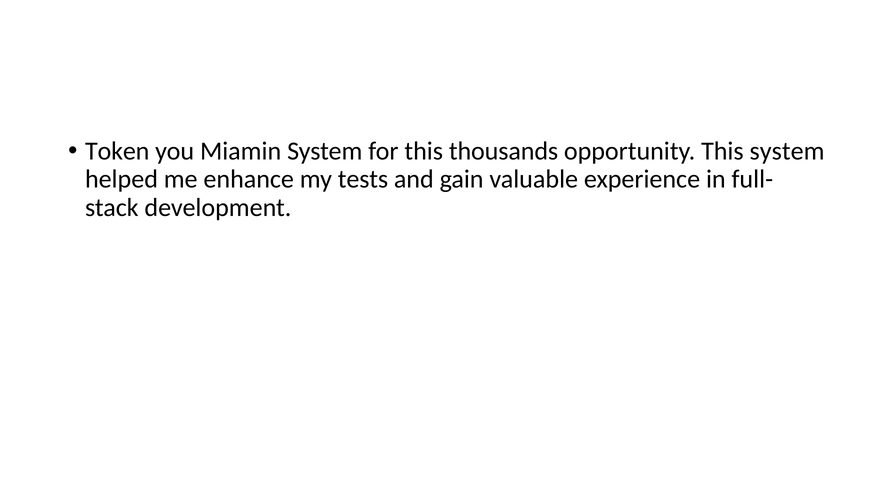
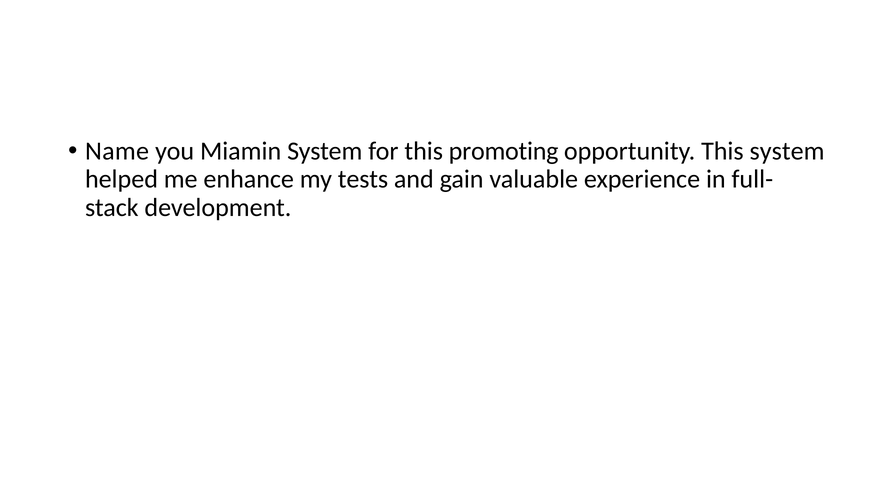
Token: Token -> Name
thousands: thousands -> promoting
